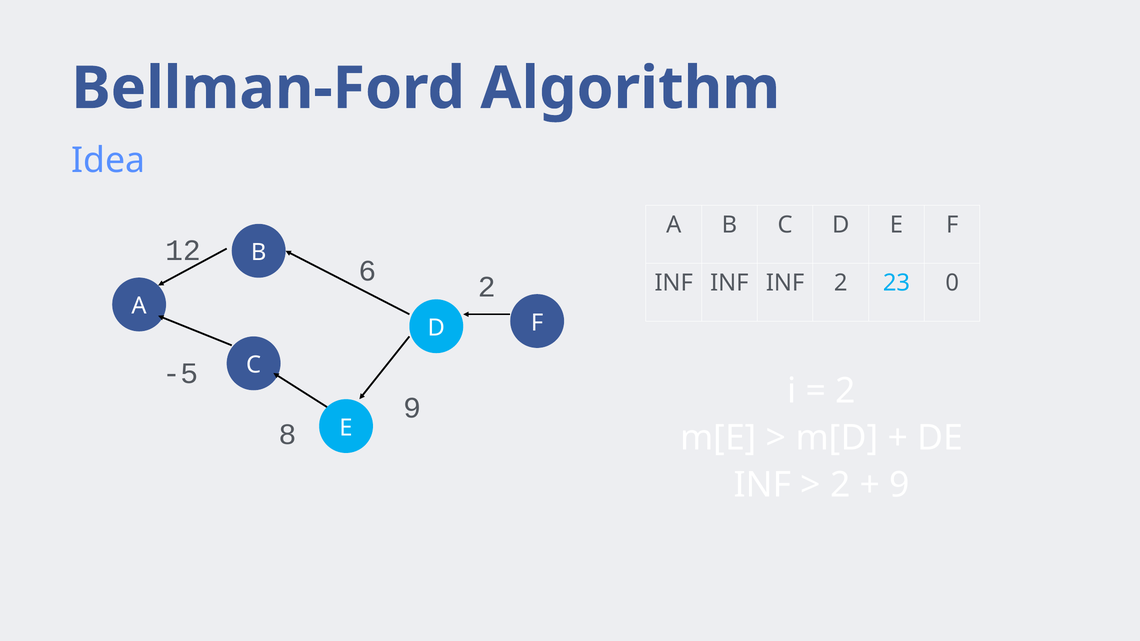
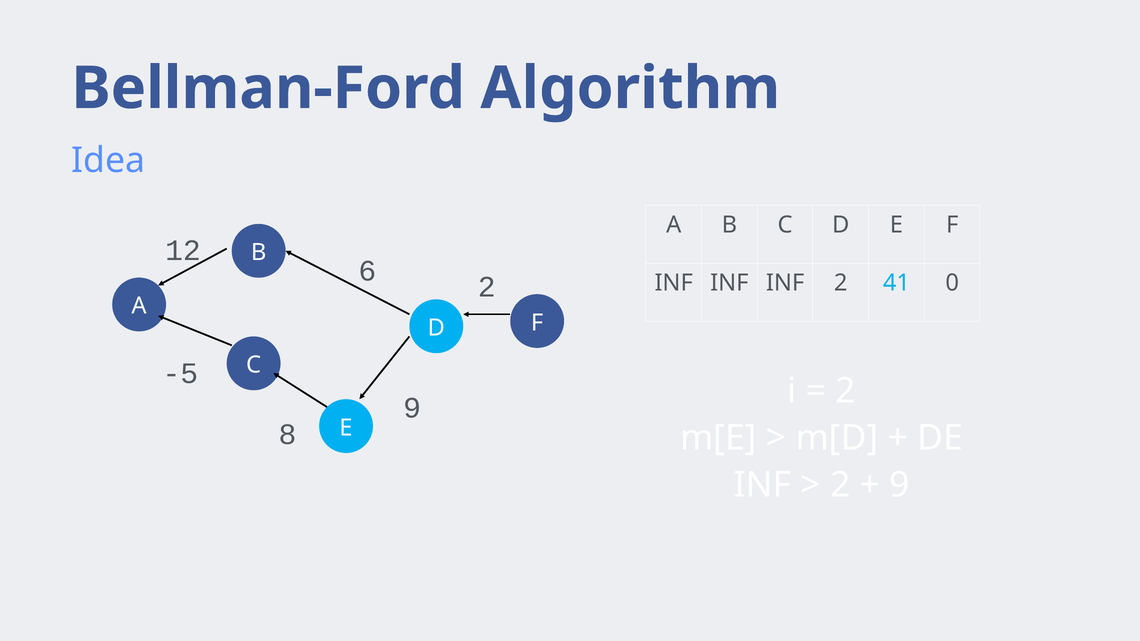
23: 23 -> 41
